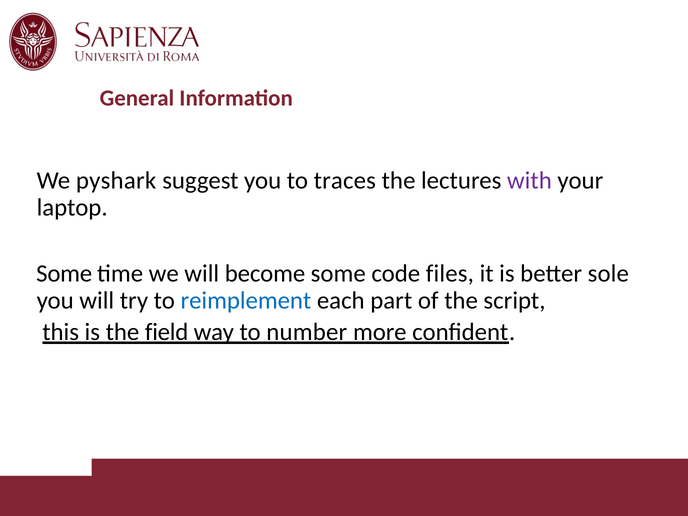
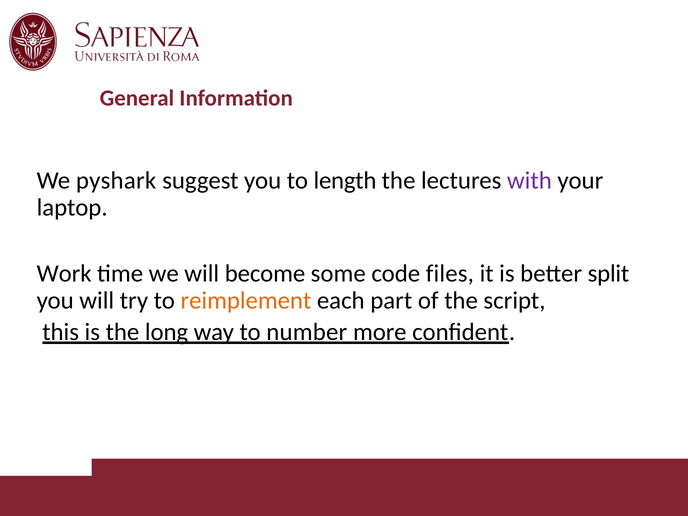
traces: traces -> length
Some at (64, 274): Some -> Work
sole: sole -> split
reimplement colour: blue -> orange
field: field -> long
